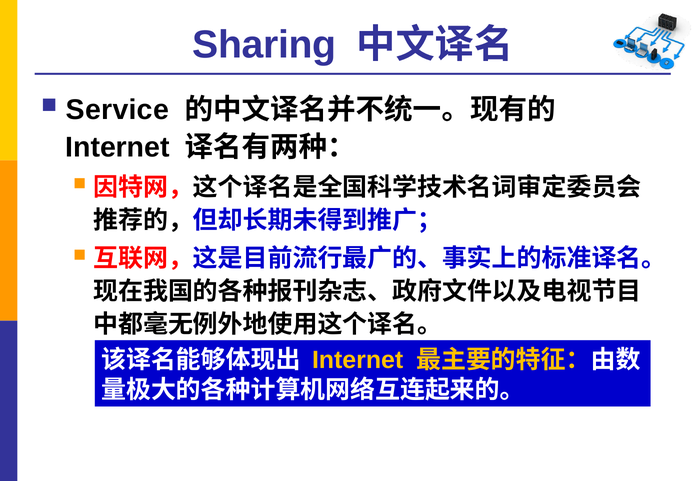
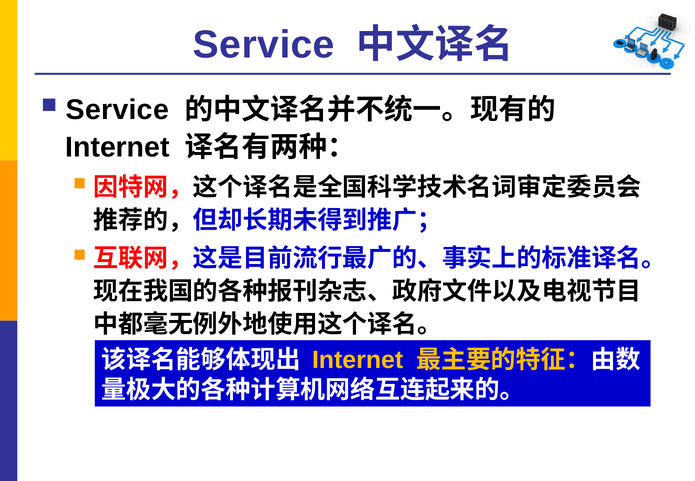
Sharing at (264, 45): Sharing -> Service
